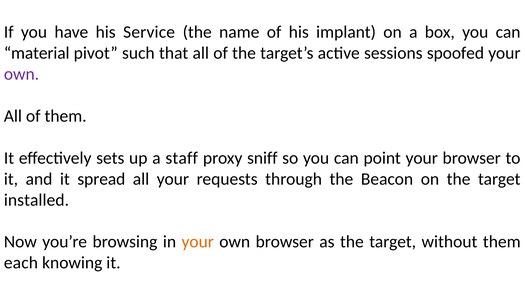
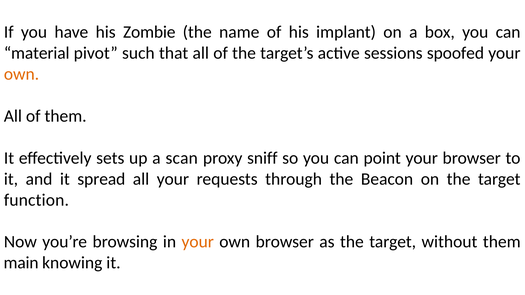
Service: Service -> Zombie
own at (22, 74) colour: purple -> orange
staff: staff -> scan
installed: installed -> function
each: each -> main
